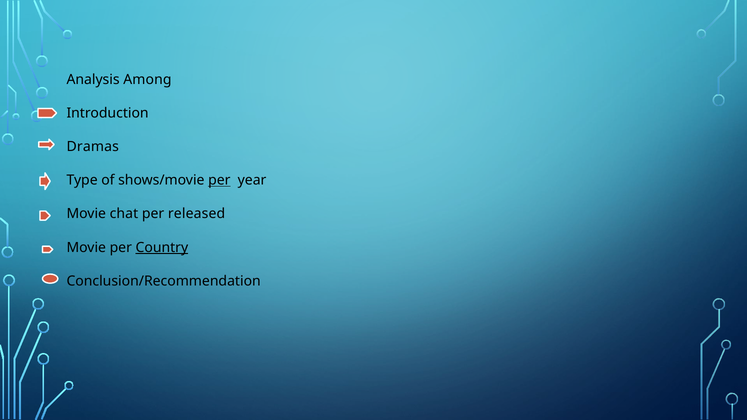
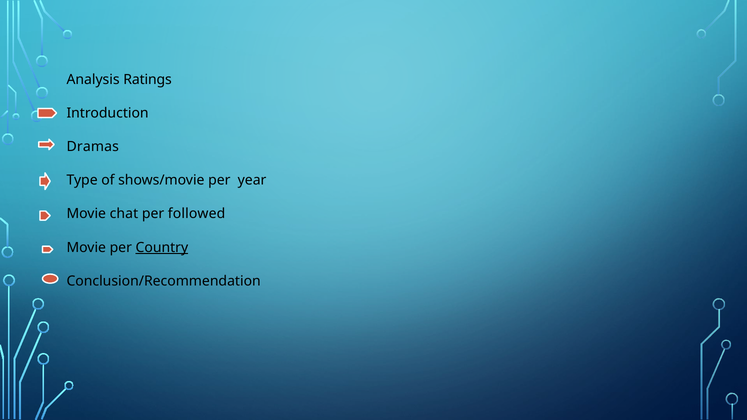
Among: Among -> Ratings
per at (219, 180) underline: present -> none
released: released -> followed
